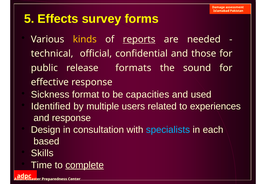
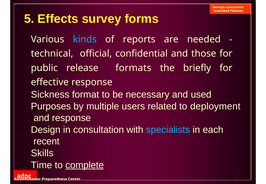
kinds colour: yellow -> light blue
reports underline: present -> none
sound: sound -> briefly
capacities: capacities -> necessary
Identified: Identified -> Purposes
experiences: experiences -> deployment
based: based -> recent
